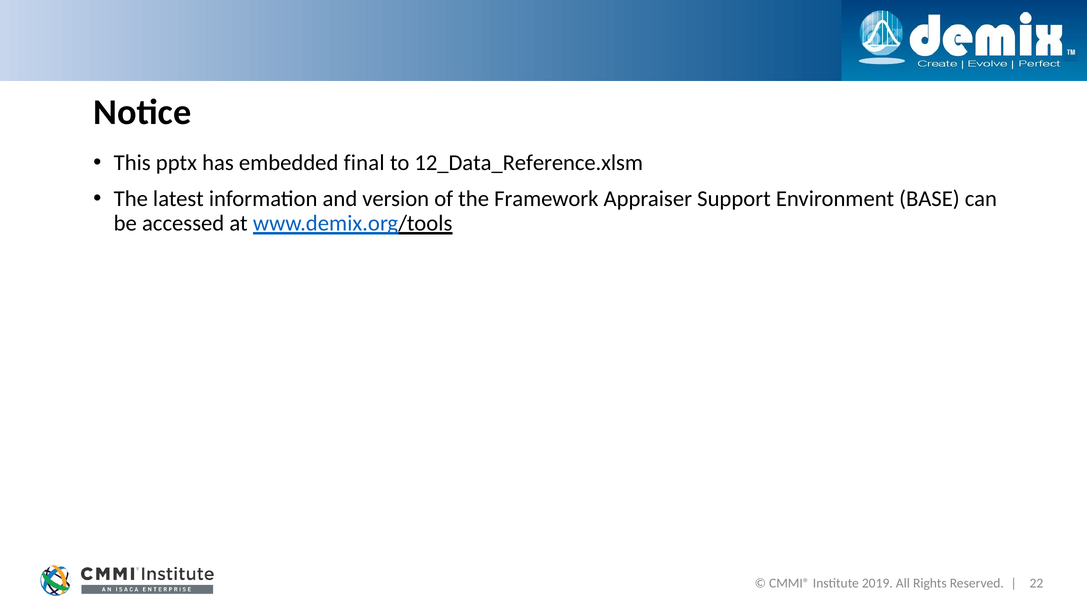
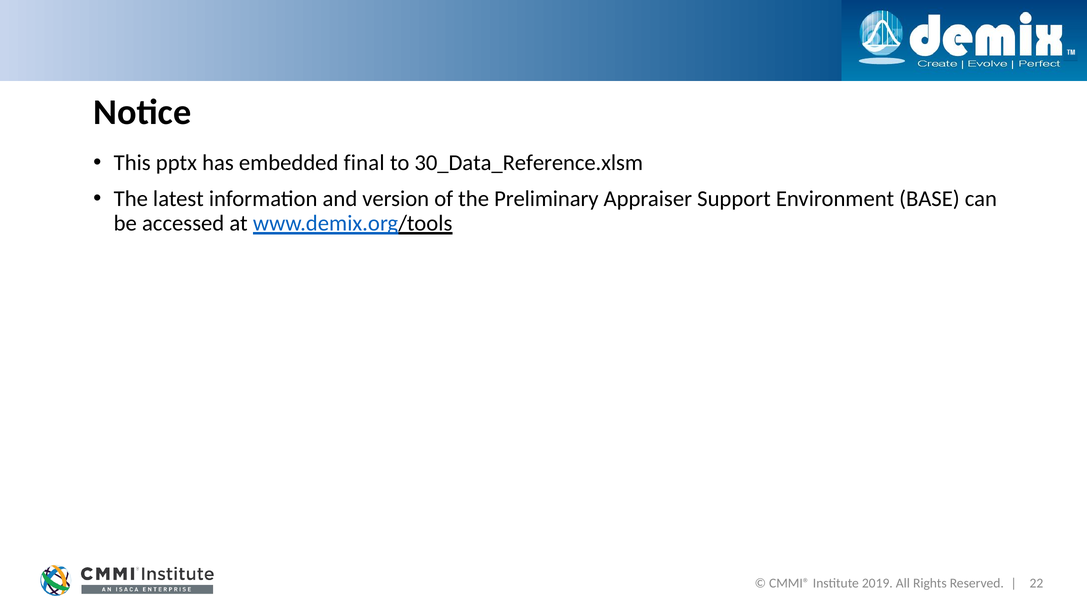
12_Data_Reference.xlsm: 12_Data_Reference.xlsm -> 30_Data_Reference.xlsm
Framework: Framework -> Preliminary
